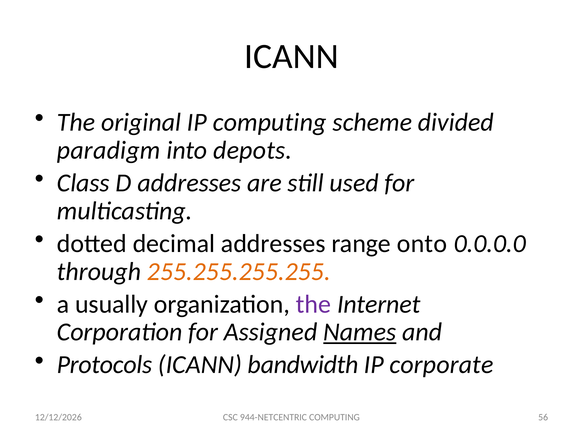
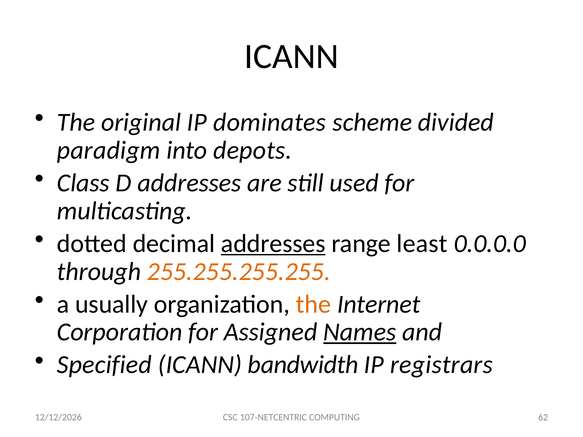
IP computing: computing -> dominates
addresses at (273, 244) underline: none -> present
onto: onto -> least
the at (313, 304) colour: purple -> orange
Protocols: Protocols -> Specified
corporate: corporate -> registrars
944-NETCENTRIC: 944-NETCENTRIC -> 107-NETCENTRIC
56: 56 -> 62
